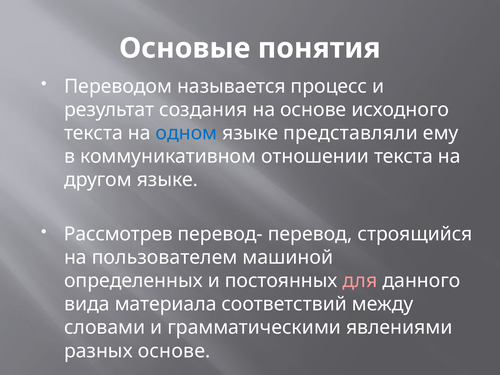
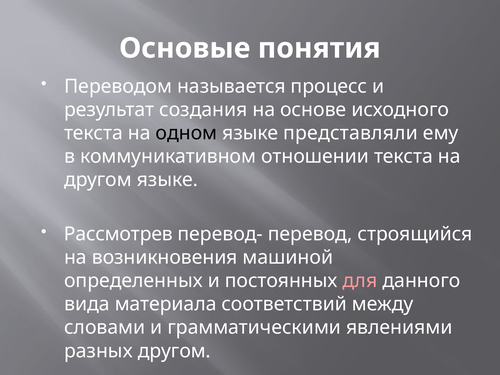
одном colour: blue -> black
пользователем: пользователем -> возникновения
разных основе: основе -> другом
